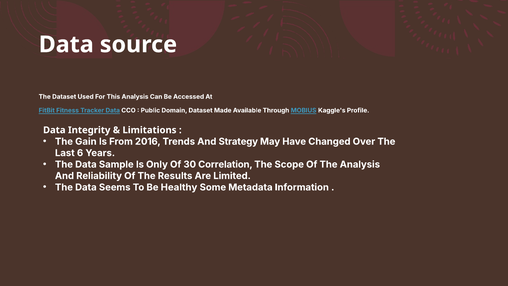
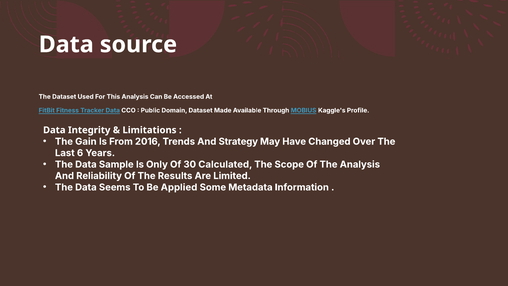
Correlation: Correlation -> Calculated
Healthy: Healthy -> Applied
